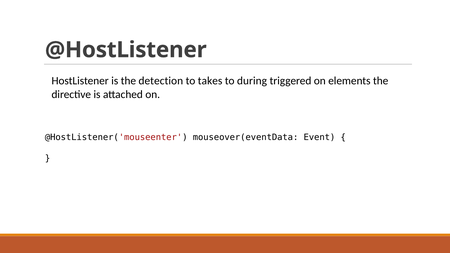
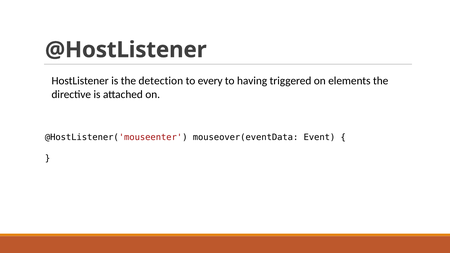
takes: takes -> every
during: during -> having
